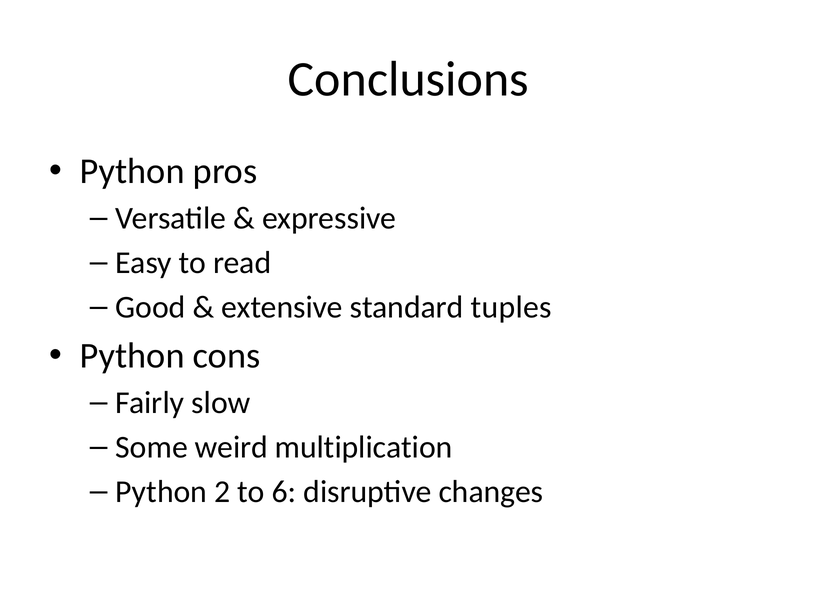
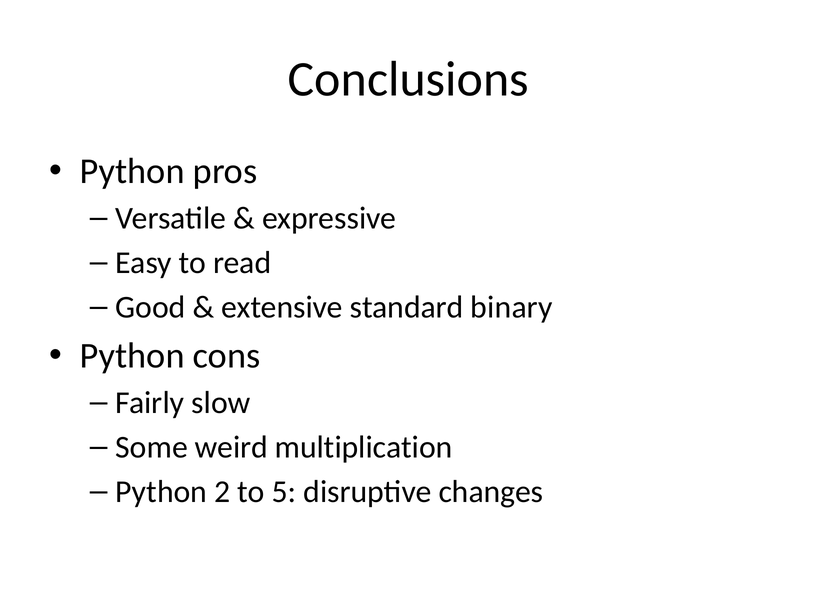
tuples: tuples -> binary
6: 6 -> 5
